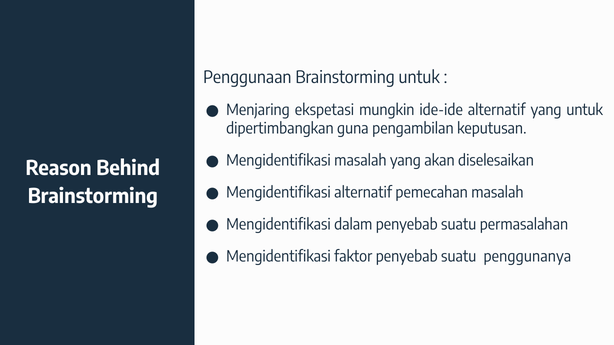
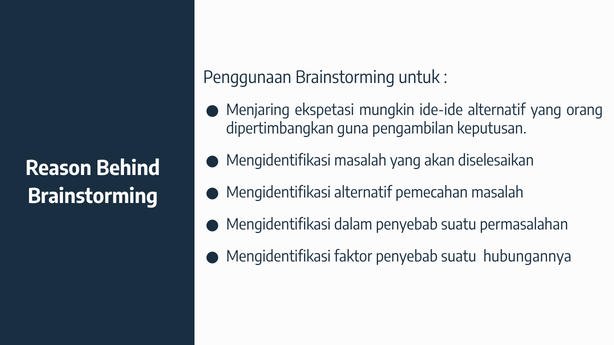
yang untuk: untuk -> orang
penggunanya: penggunanya -> hubungannya
